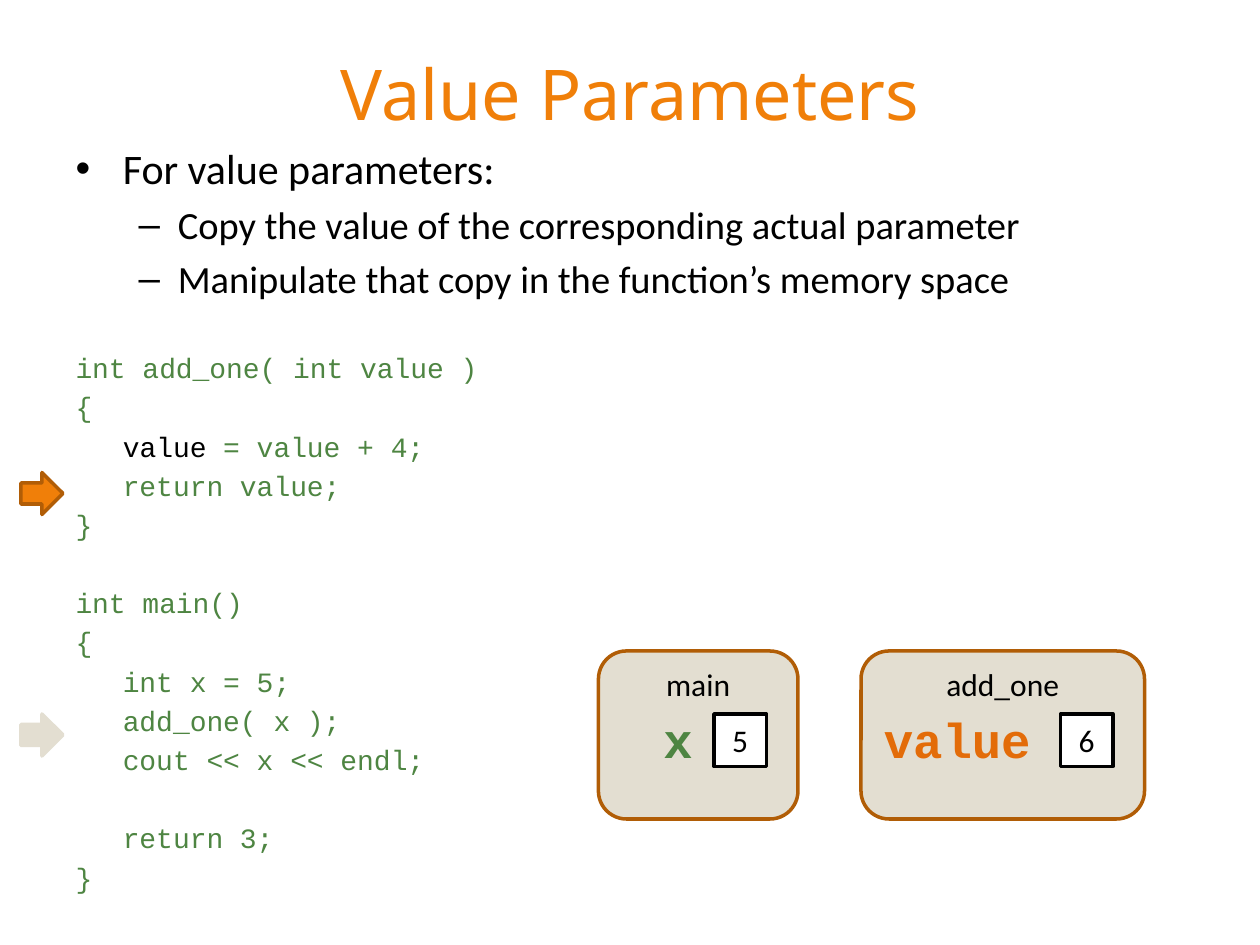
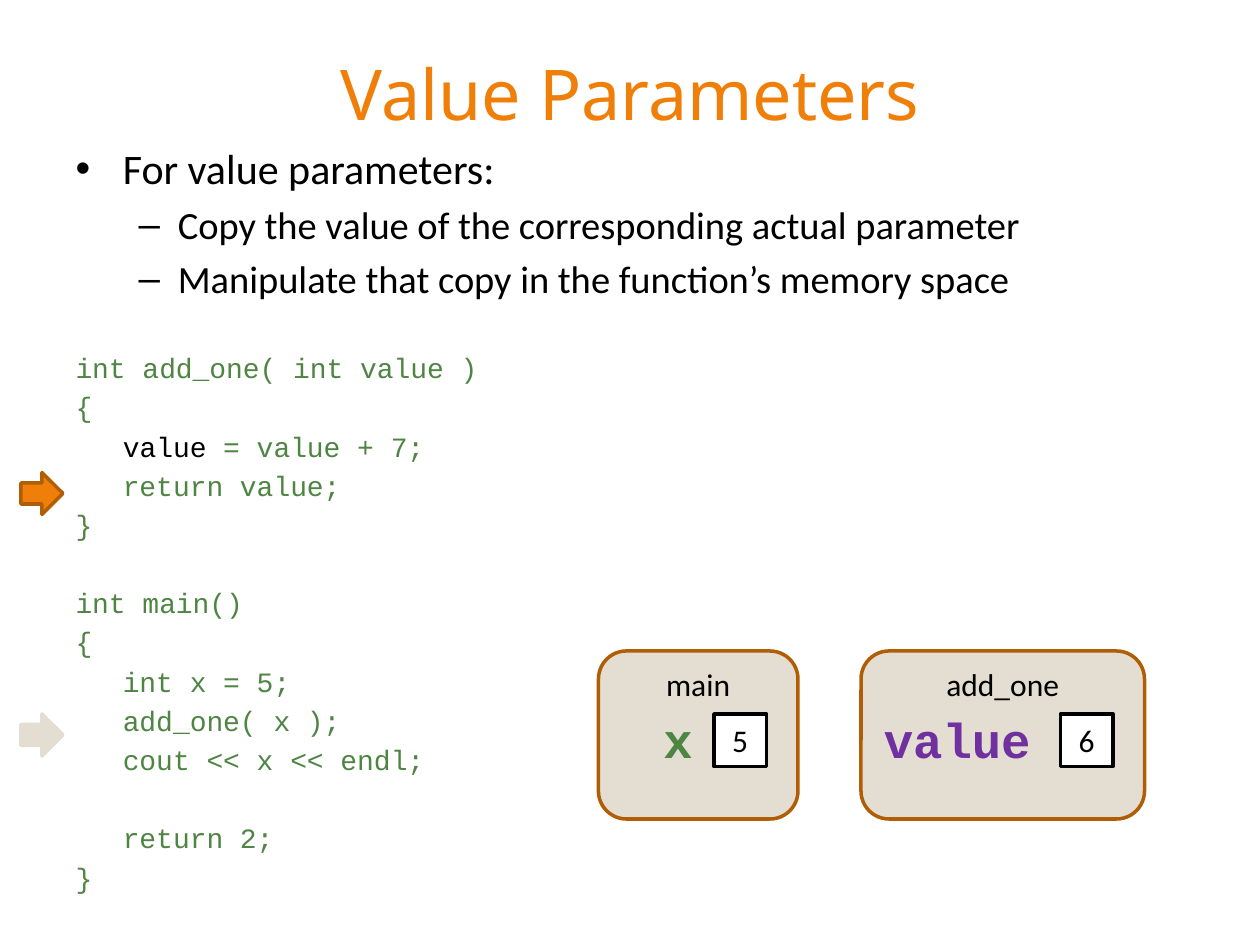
4: 4 -> 7
value at (957, 743) colour: orange -> purple
3: 3 -> 2
